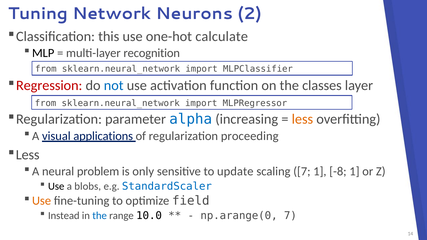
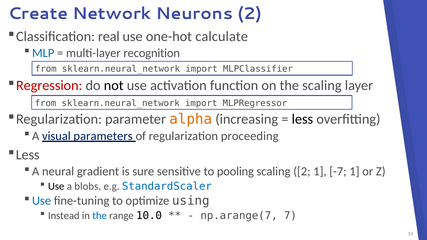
Tuning: Tuning -> Create
this: this -> real
MLP colour: black -> blue
not colour: blue -> black
the classes: classes -> scaling
alpha colour: blue -> orange
less at (302, 119) colour: orange -> black
applications: applications -> parameters
problem: problem -> gradient
only: only -> sure
update: update -> pooling
scaling 7: 7 -> 2
-8: -8 -> -7
Use at (42, 201) colour: orange -> blue
field: field -> using
np.arange(0: np.arange(0 -> np.arange(7
